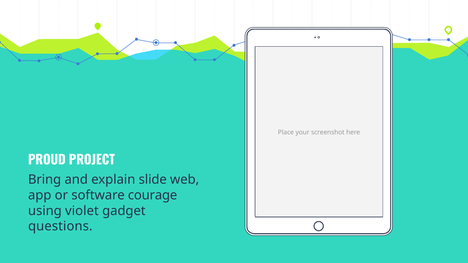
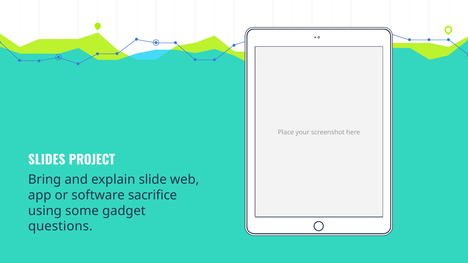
PROUD: PROUD -> SLIDES
courage: courage -> sacrifice
violet: violet -> some
